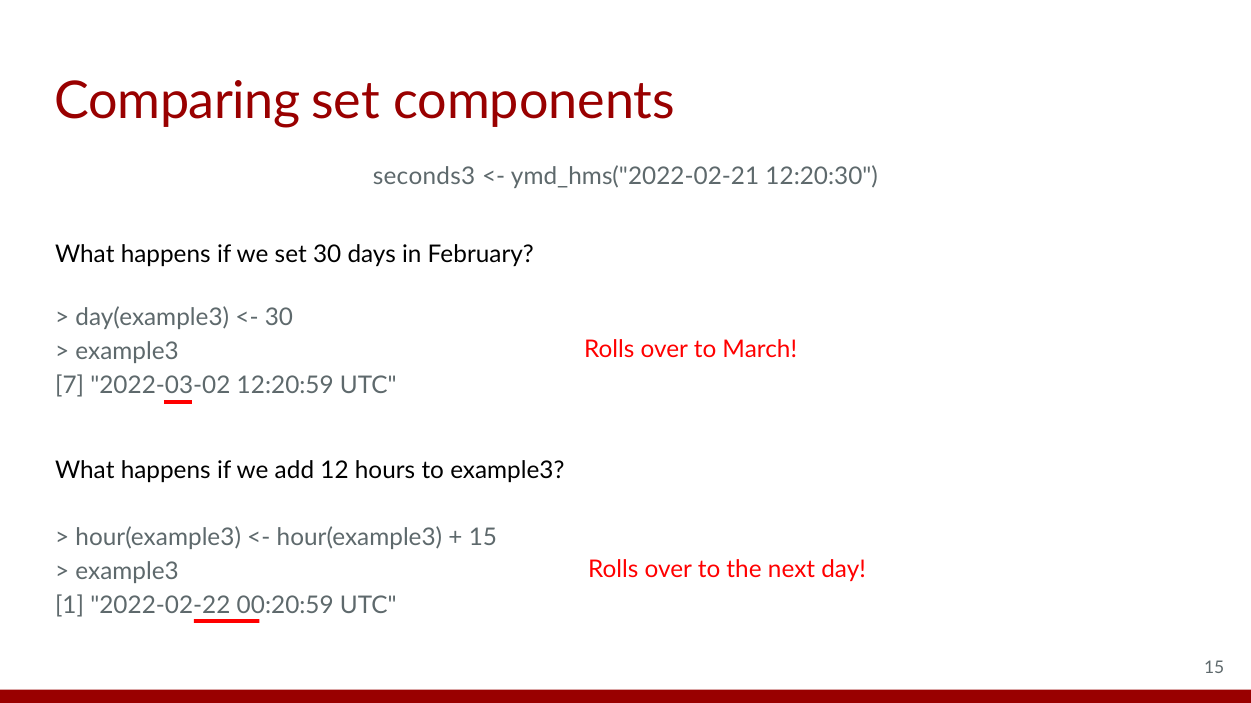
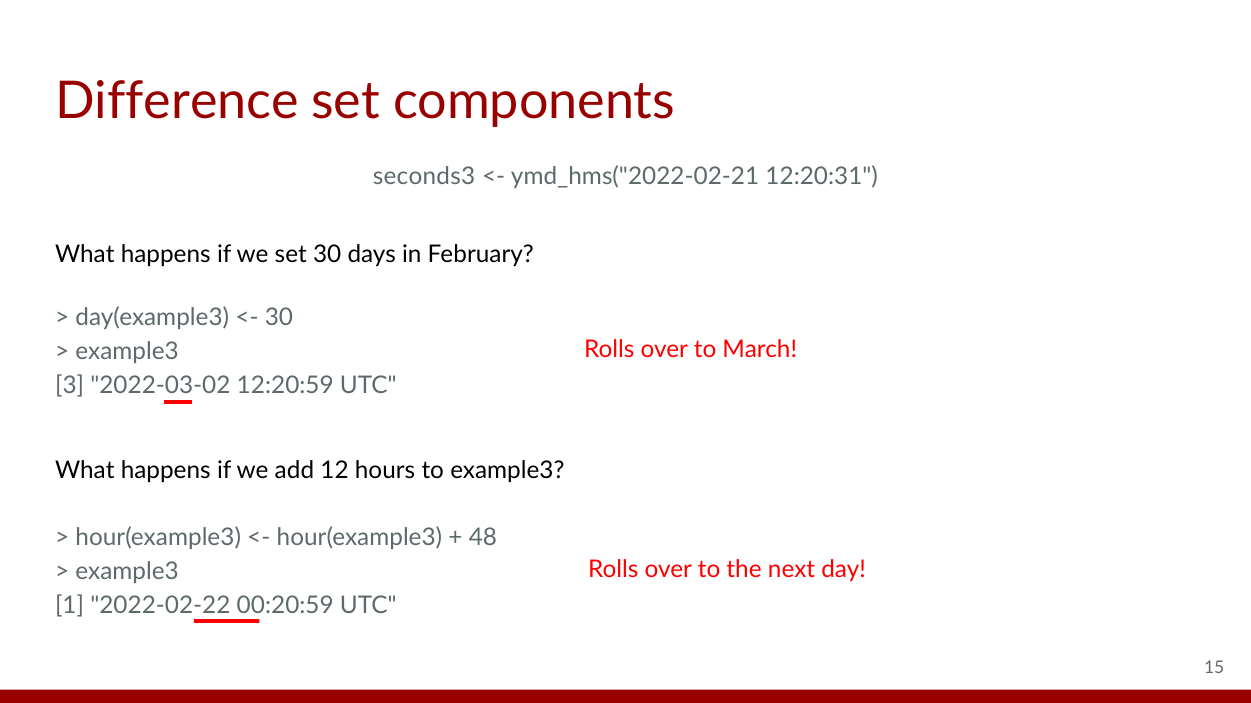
Comparing: Comparing -> Difference
12:20:30: 12:20:30 -> 12:20:31
7: 7 -> 3
15 at (483, 538): 15 -> 48
